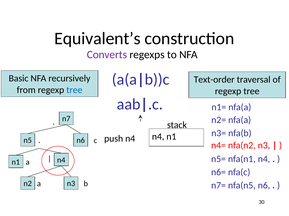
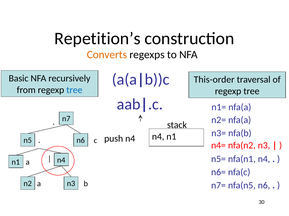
Equivalent’s: Equivalent’s -> Repetition’s
Converts colour: purple -> orange
Text-order: Text-order -> This-order
